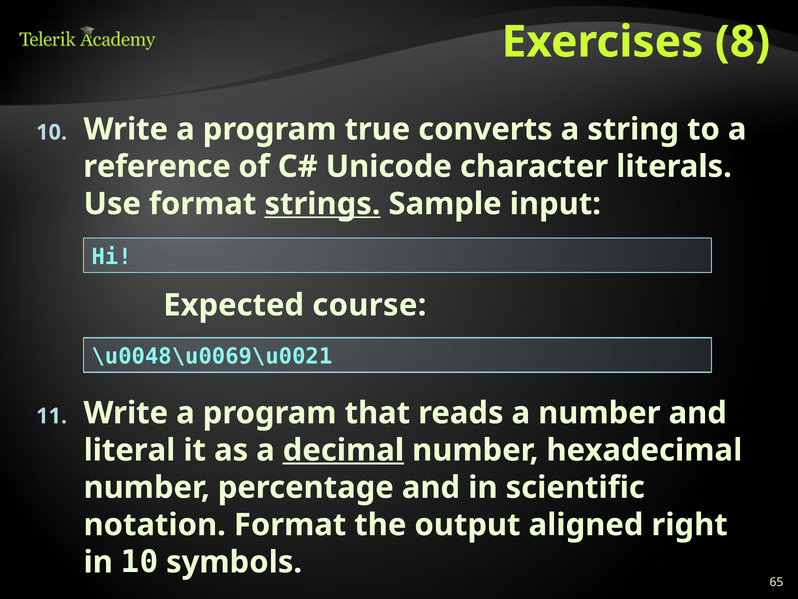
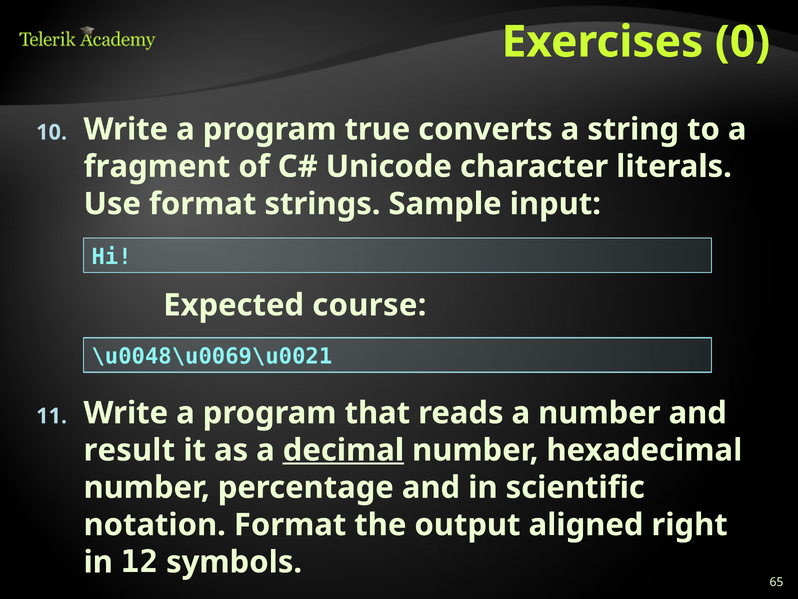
8: 8 -> 0
reference: reference -> fragment
strings underline: present -> none
literal: literal -> result
in 10: 10 -> 12
